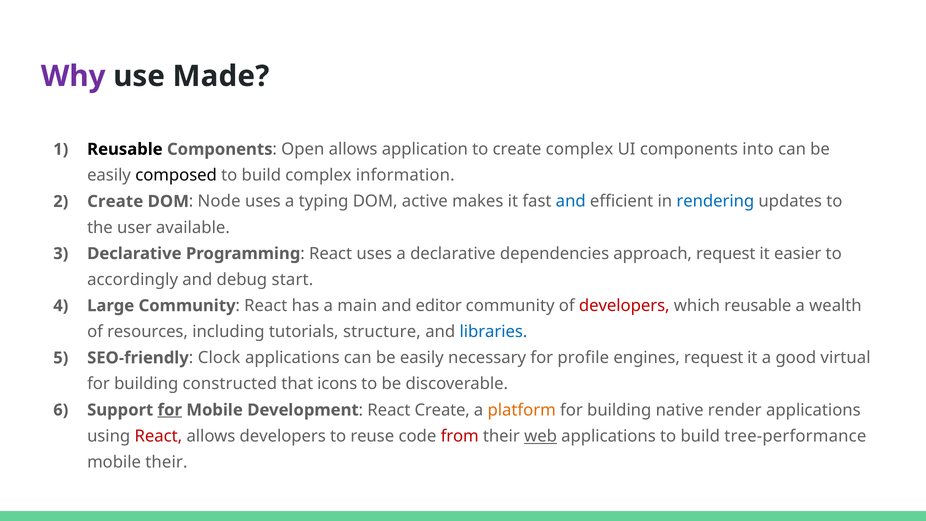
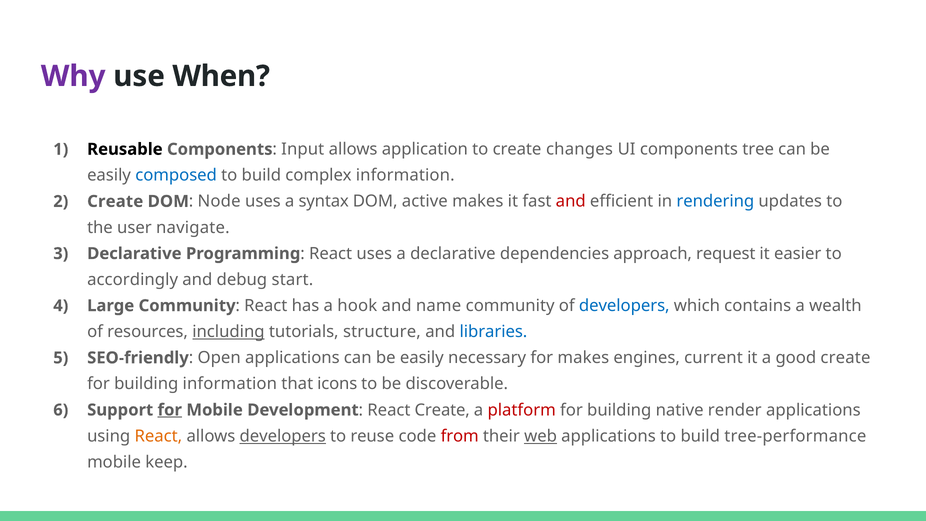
Made: Made -> When
Open: Open -> Input
create complex: complex -> changes
into: into -> tree
composed colour: black -> blue
typing: typing -> syntax
and at (571, 201) colour: blue -> red
available: available -> navigate
main: main -> hook
editor: editor -> name
developers at (624, 306) colour: red -> blue
which reusable: reusable -> contains
including underline: none -> present
Clock: Clock -> Open
for profile: profile -> makes
engines request: request -> current
good virtual: virtual -> create
building constructed: constructed -> information
platform colour: orange -> red
React at (158, 436) colour: red -> orange
developers at (283, 436) underline: none -> present
mobile their: their -> keep
